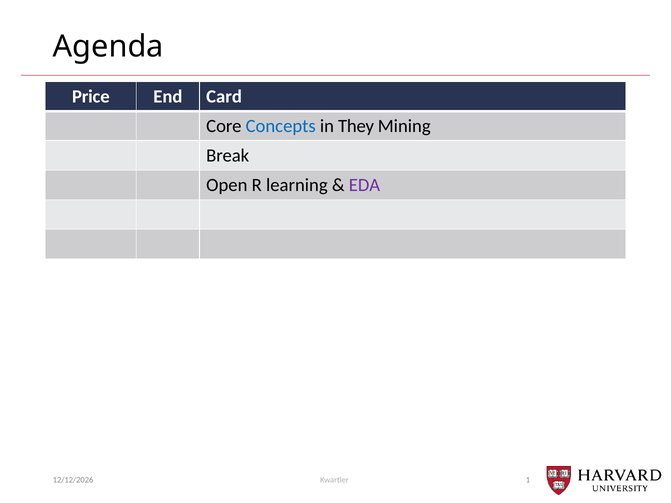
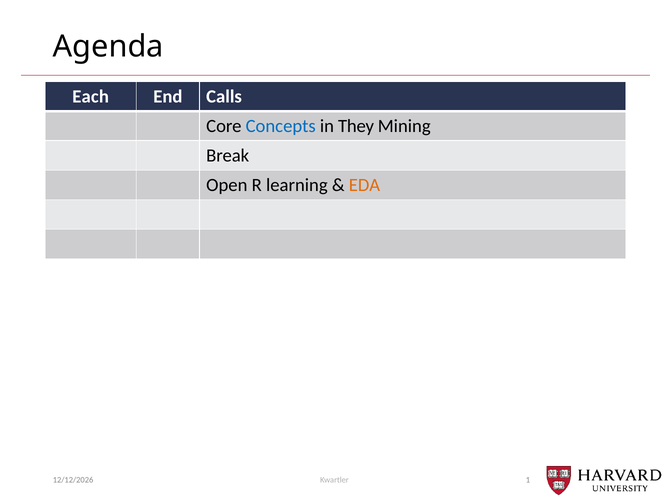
Price: Price -> Each
Card: Card -> Calls
EDA colour: purple -> orange
